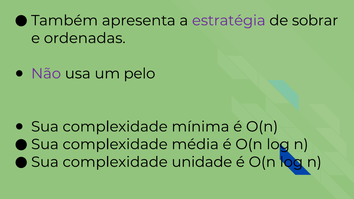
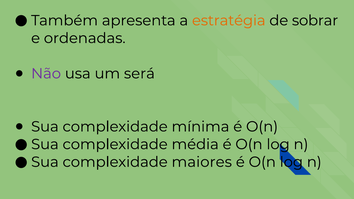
estratégia colour: purple -> orange
pelo: pelo -> será
unidade: unidade -> maiores
